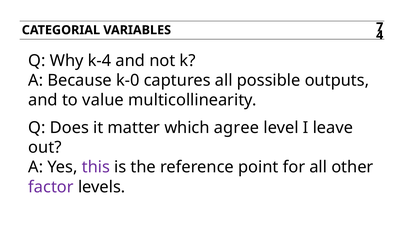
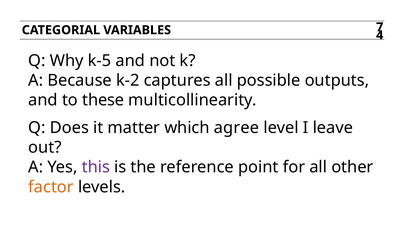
k-4: k-4 -> k-5
k-0: k-0 -> k-2
value: value -> these
factor colour: purple -> orange
